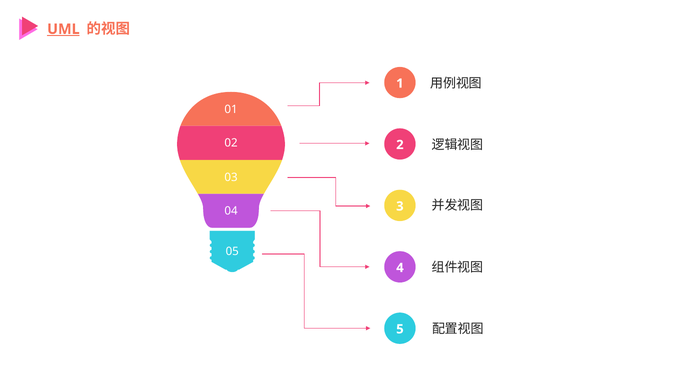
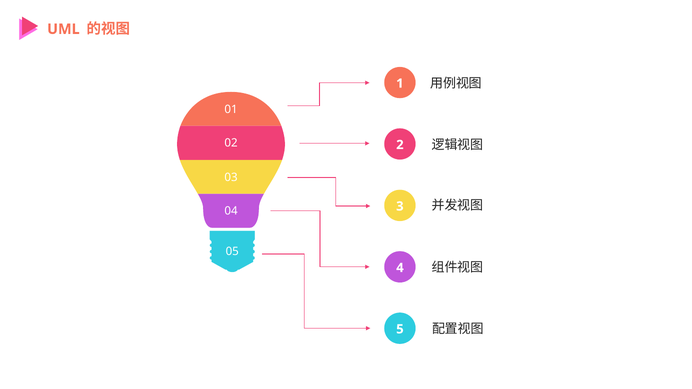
UML underline: present -> none
